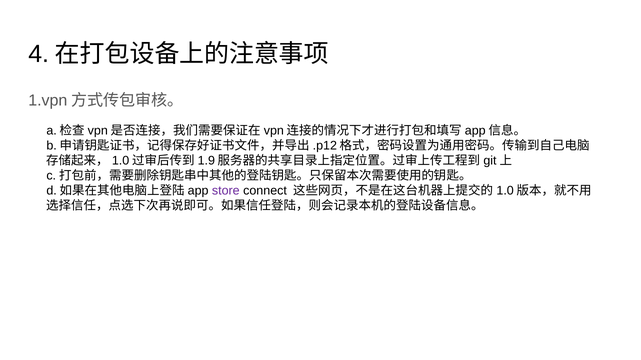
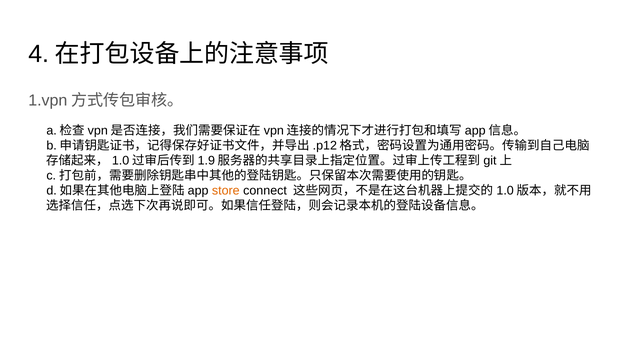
store colour: purple -> orange
